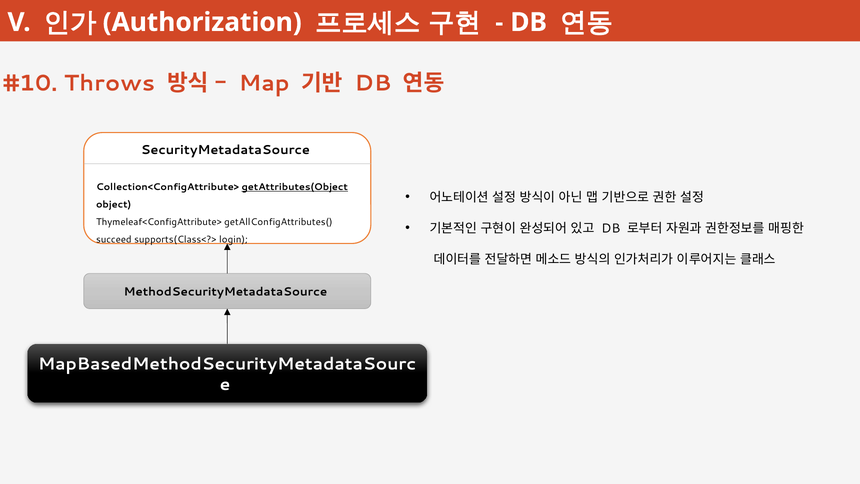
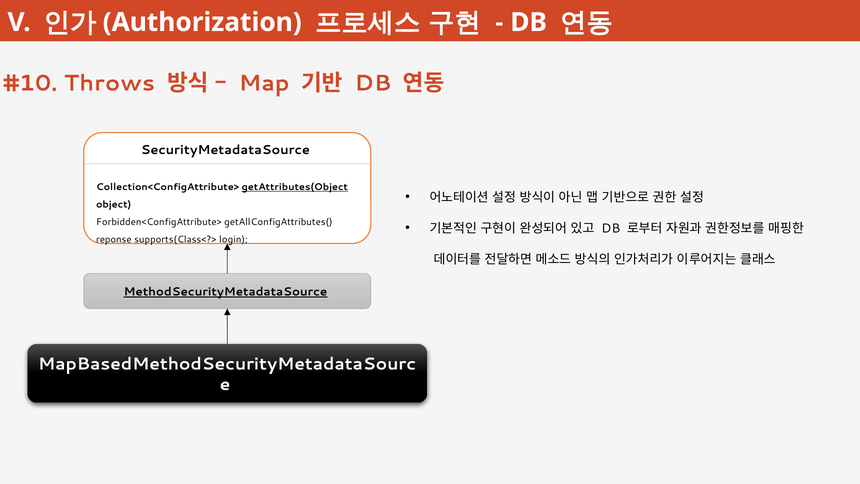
Thymeleaf<ConfigAttribute>: Thymeleaf<ConfigAttribute> -> Forbidden<ConfigAttribute>
succeed: succeed -> reponse
MethodSecurityMetadataSource underline: none -> present
